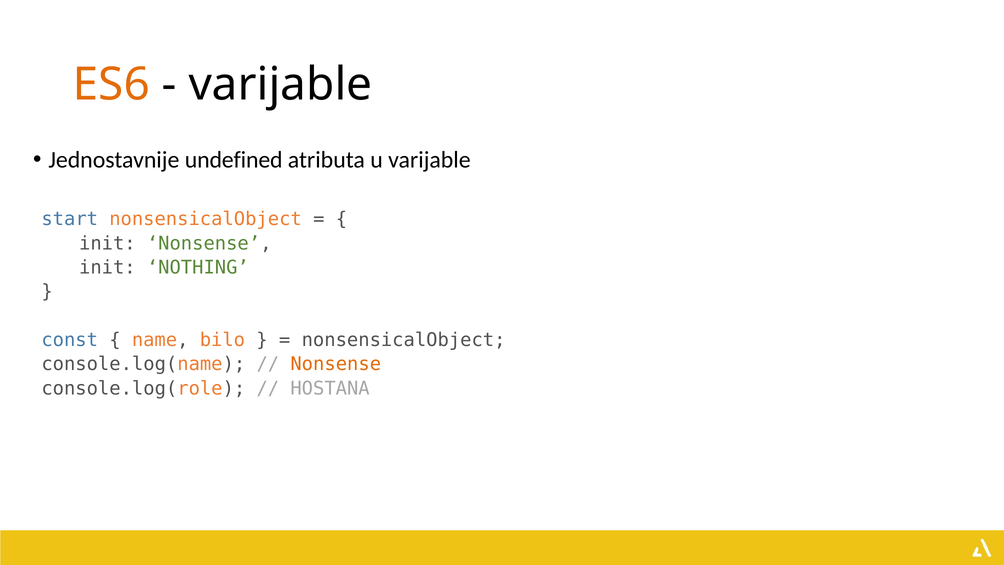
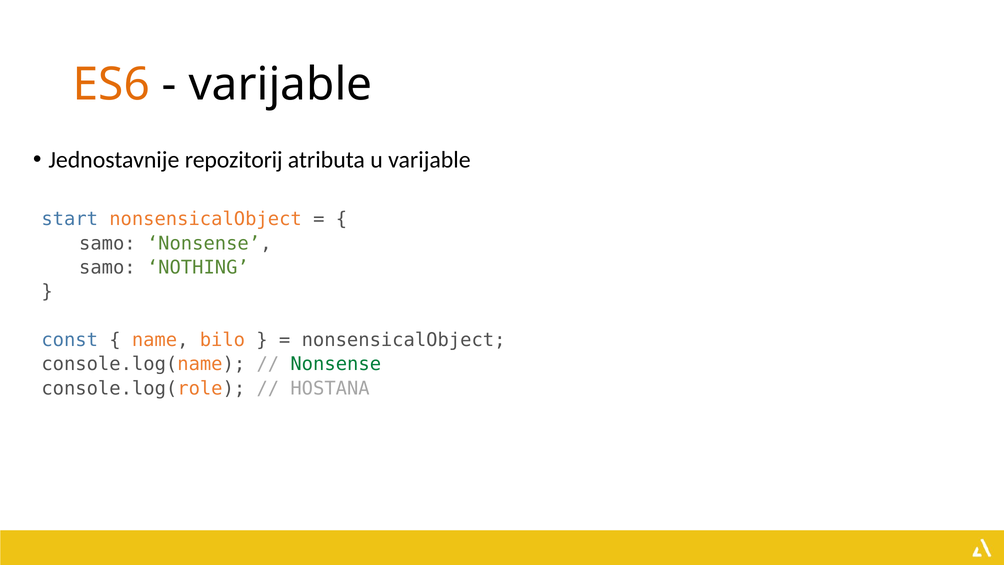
undefined: undefined -> repozitorij
init at (107, 243): init -> samo
init at (107, 267): init -> samo
Nonsense at (336, 364) colour: orange -> green
